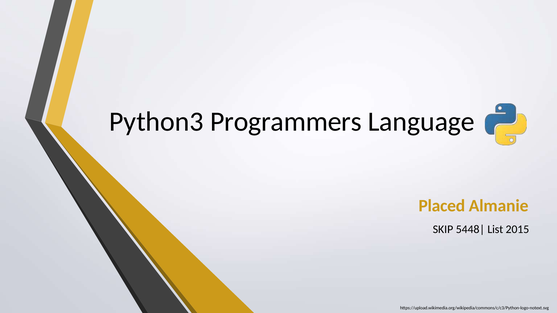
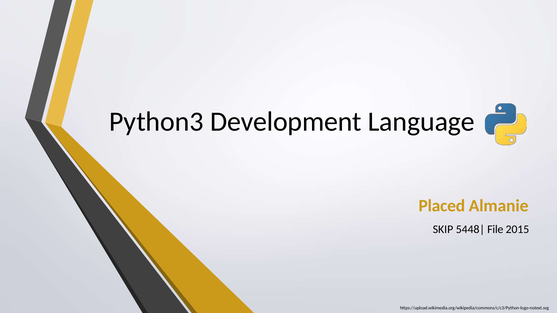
Programmers: Programmers -> Development
List: List -> File
